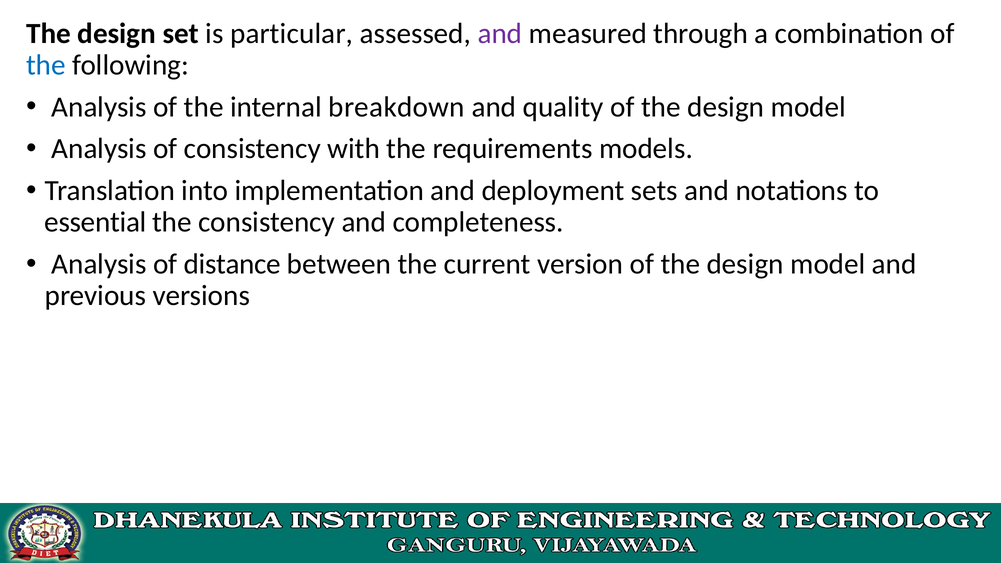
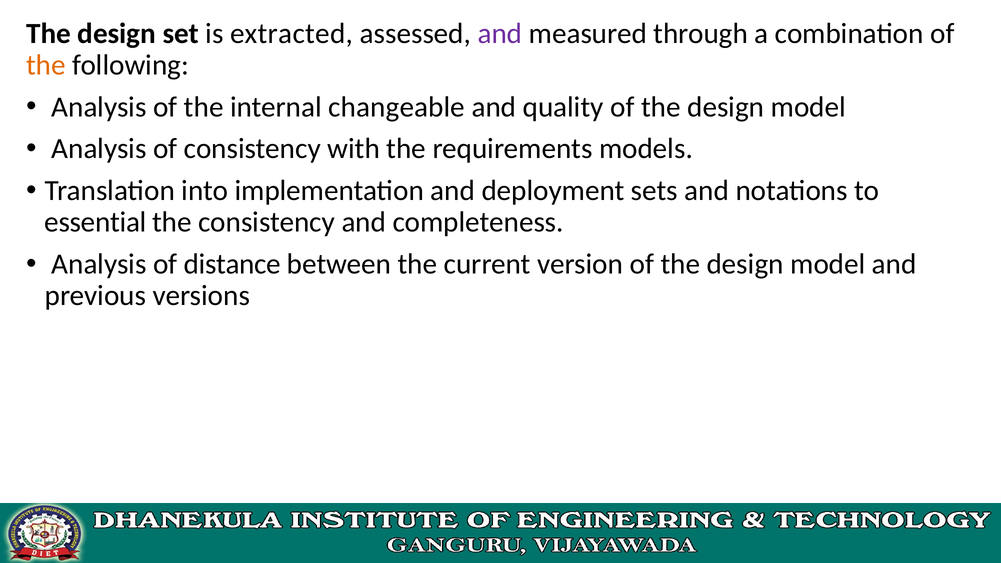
particular: particular -> extracted
the at (46, 65) colour: blue -> orange
breakdown: breakdown -> changeable
